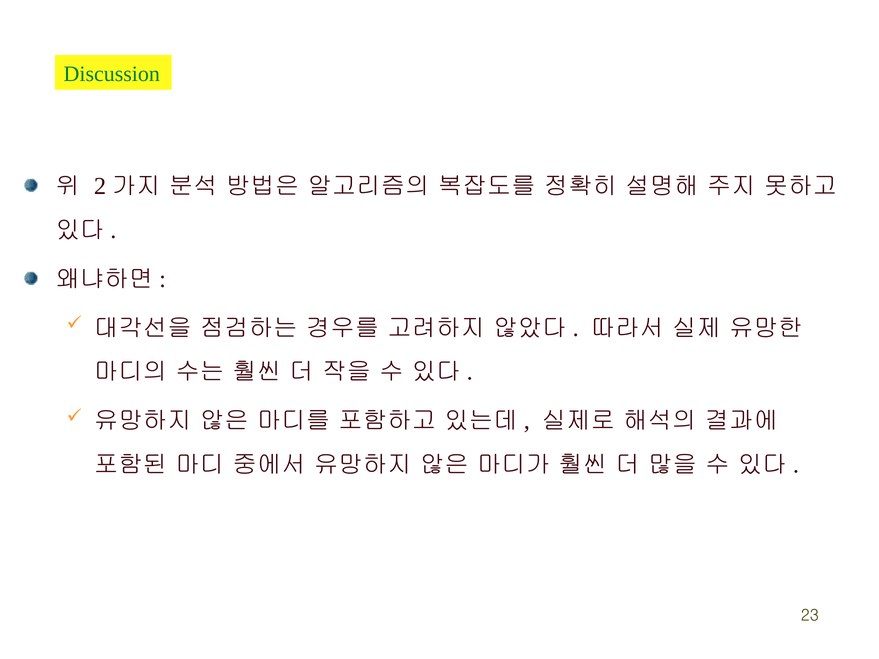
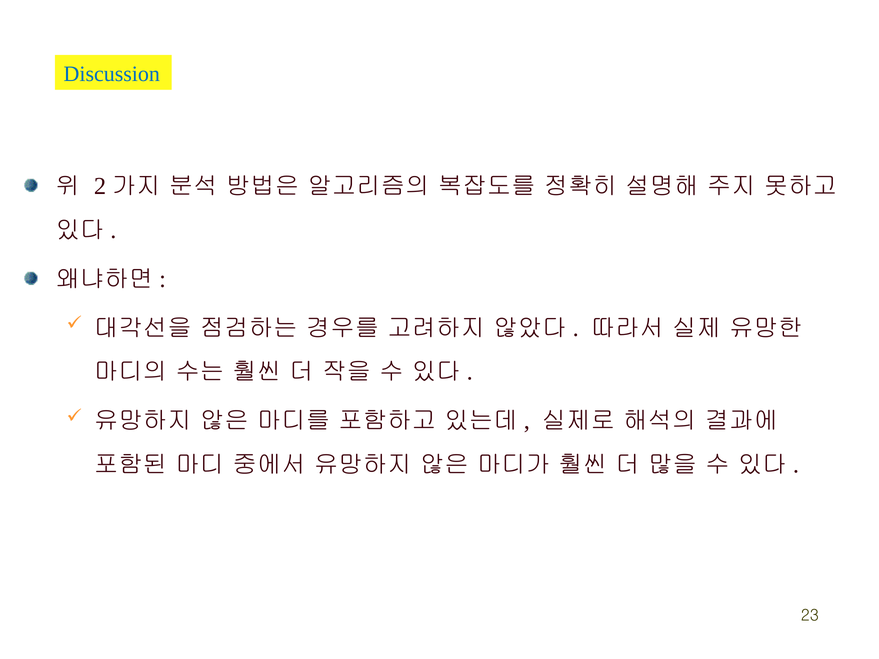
Discussion colour: green -> blue
